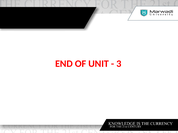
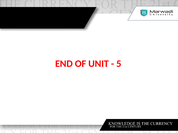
3: 3 -> 5
